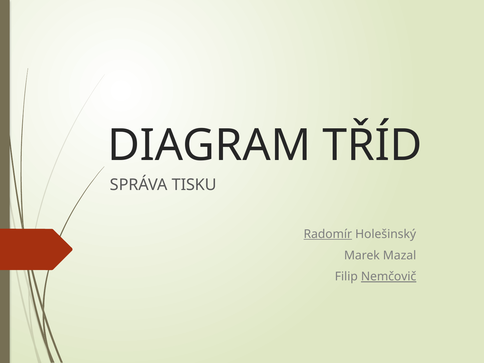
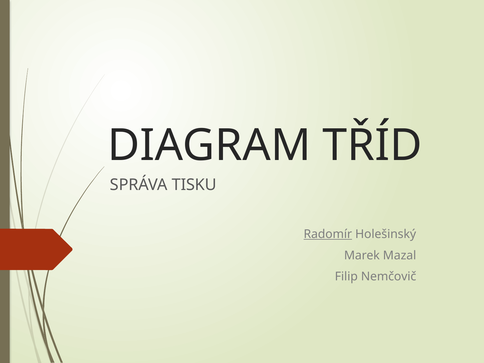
Nemčovič underline: present -> none
